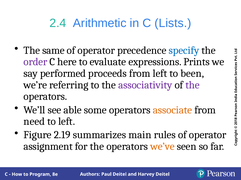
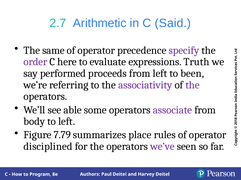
2.4: 2.4 -> 2.7
Lists: Lists -> Said
specify colour: blue -> purple
Prints: Prints -> Truth
associate colour: orange -> purple
need: need -> body
2.19: 2.19 -> 7.79
main: main -> place
assignment: assignment -> disciplined
we’ve colour: orange -> purple
